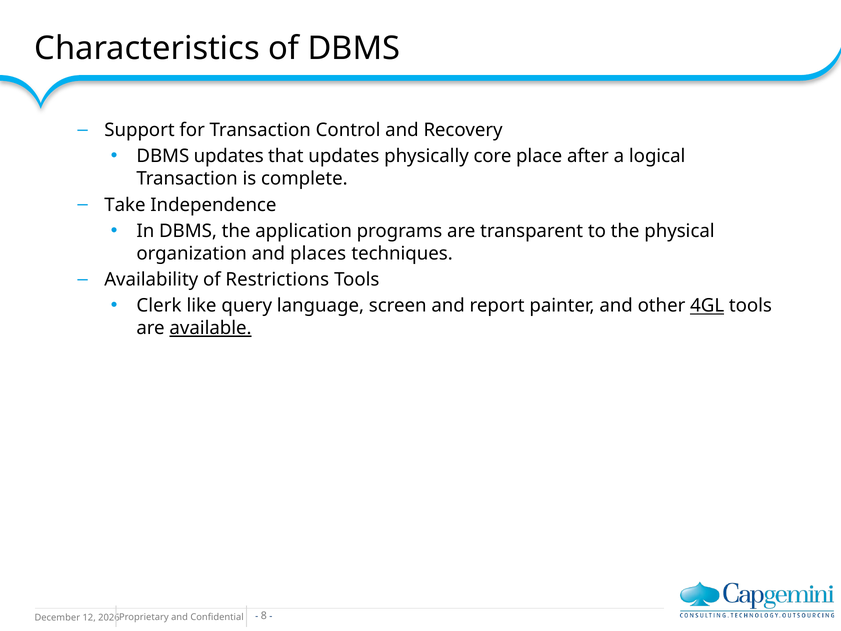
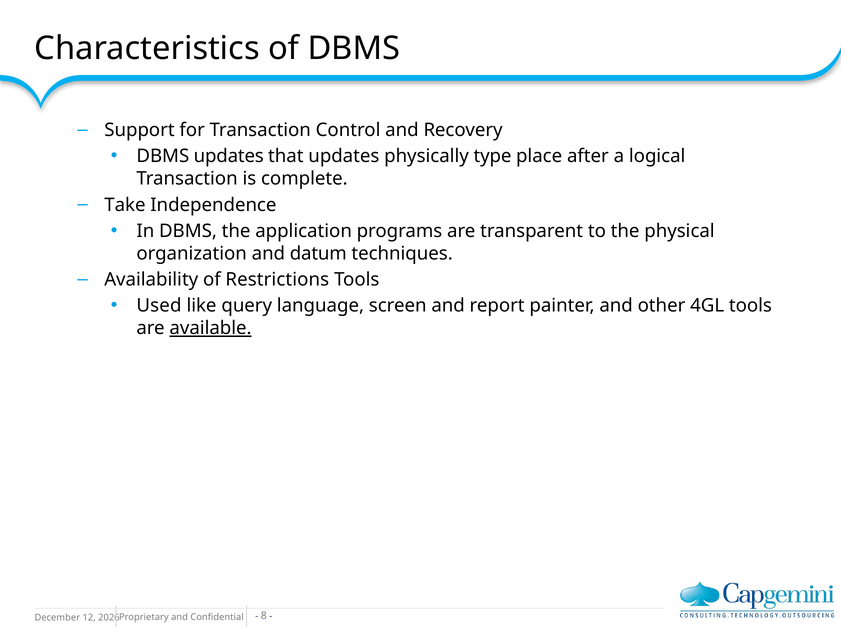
core: core -> type
places: places -> datum
Clerk: Clerk -> Used
4GL underline: present -> none
